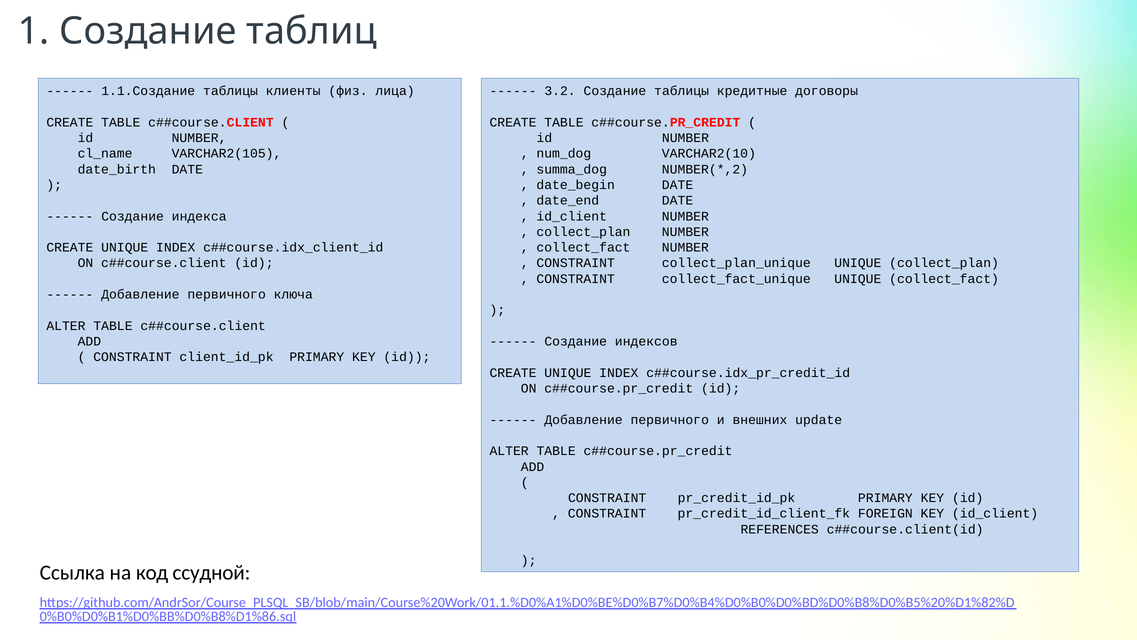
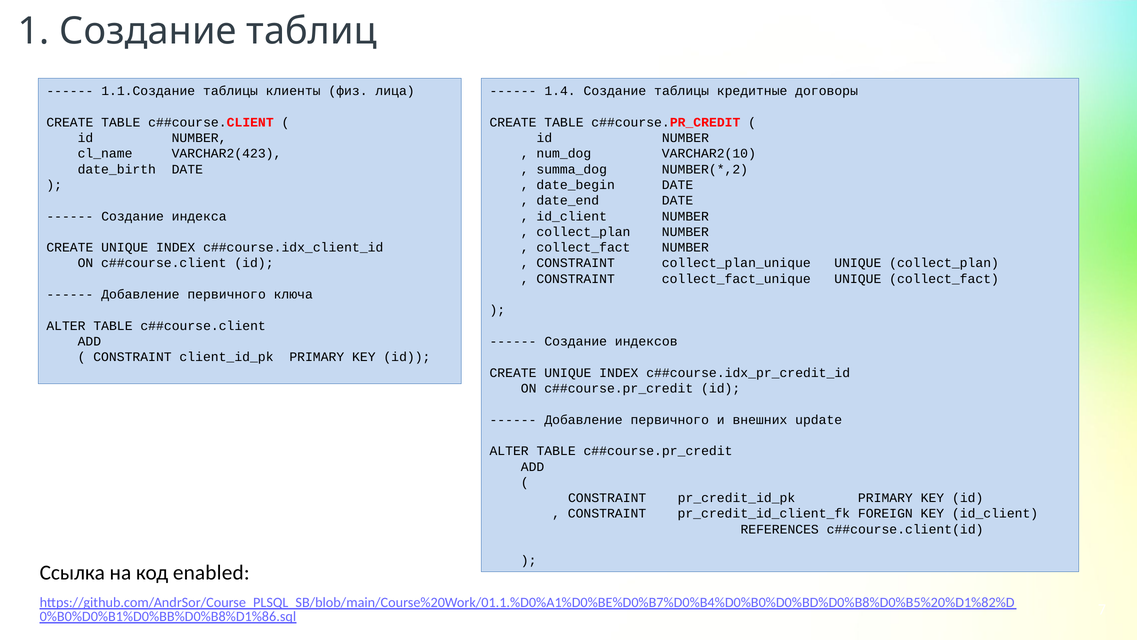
3.2: 3.2 -> 1.4
VARCHAR2(105: VARCHAR2(105 -> VARCHAR2(423
ссудной: ссудной -> enabled
